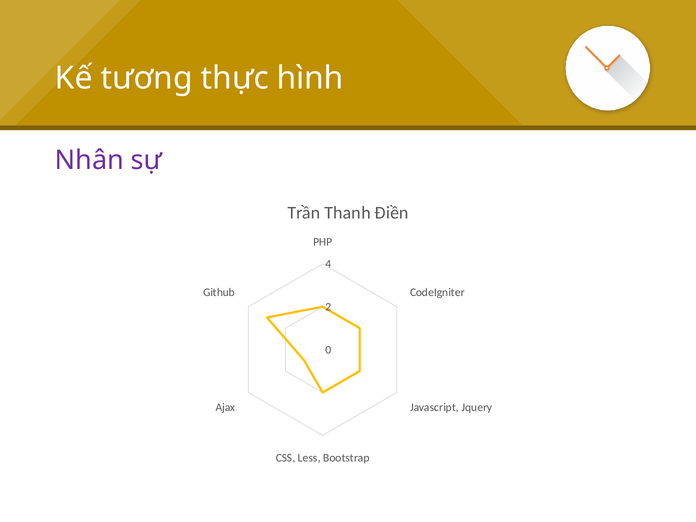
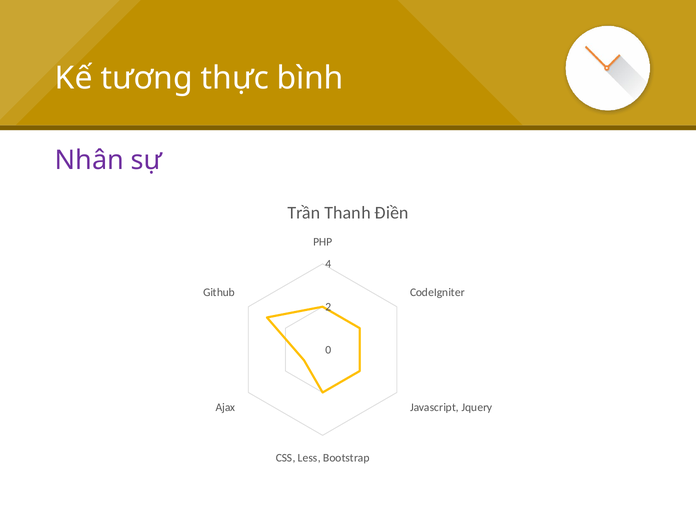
hình: hình -> bình
